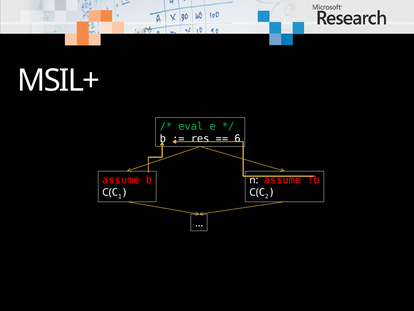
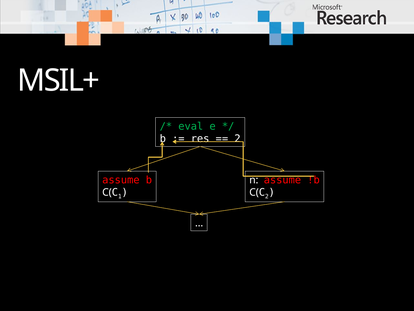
6 at (237, 139): 6 -> 2
